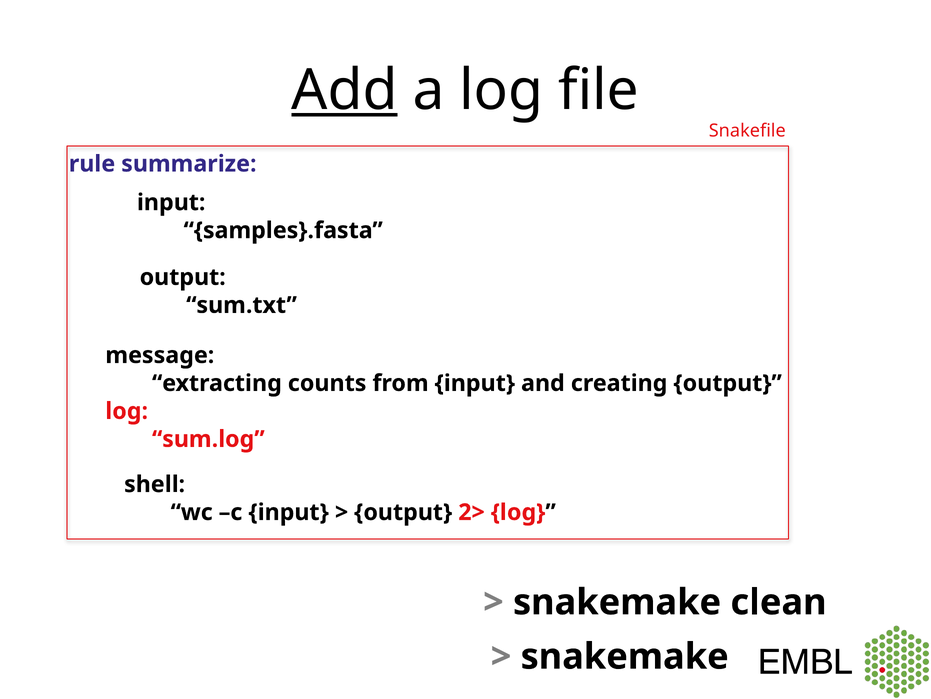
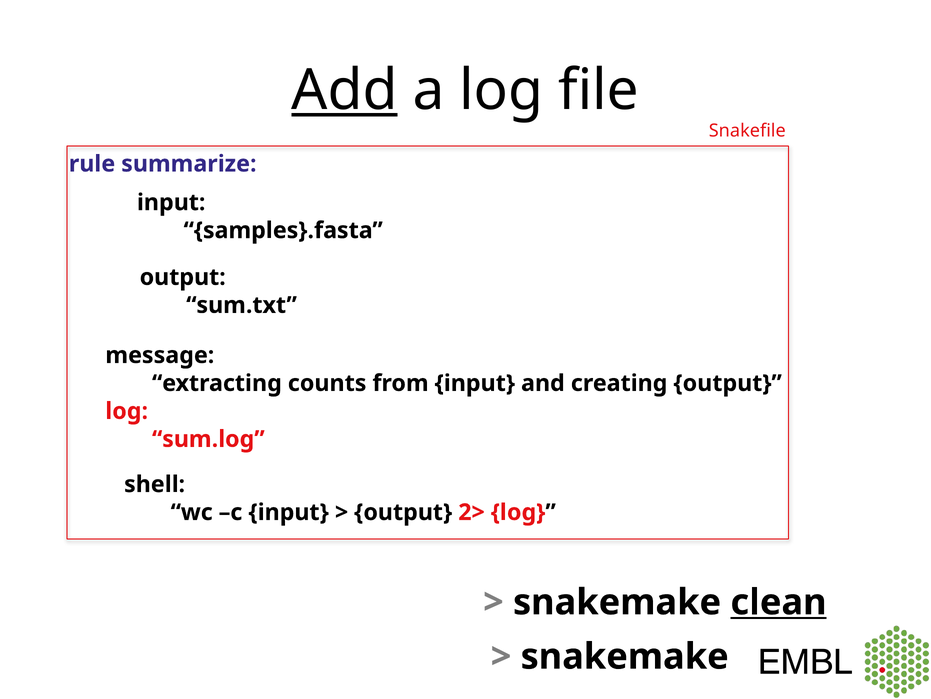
clean underline: none -> present
